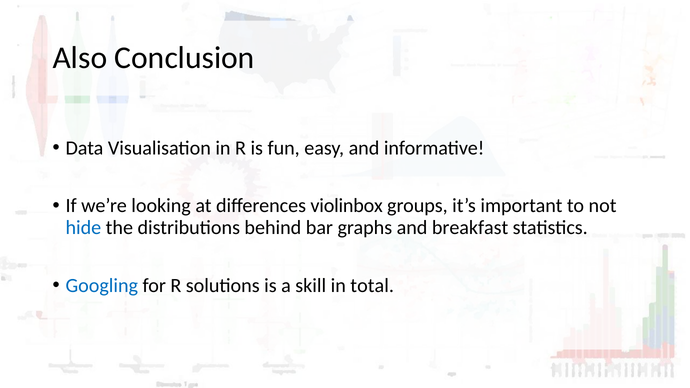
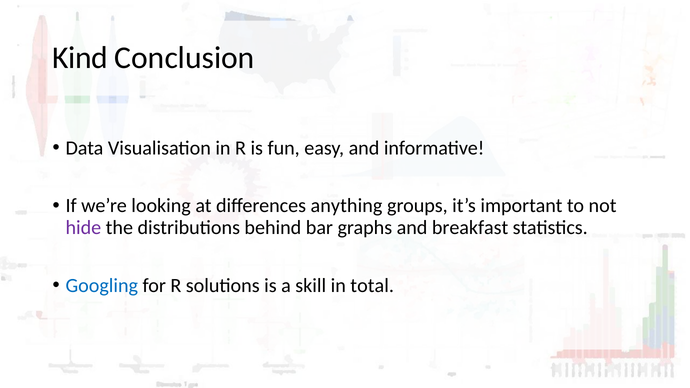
Also: Also -> Kind
violinbox: violinbox -> anything
hide colour: blue -> purple
